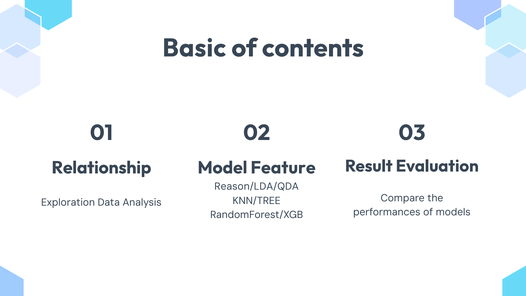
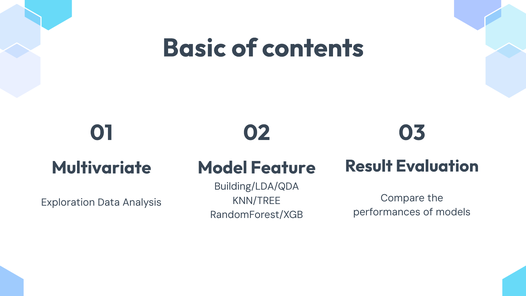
Relationship: Relationship -> Multivariate
Reason/LDA/QDA: Reason/LDA/QDA -> Building/LDA/QDA
